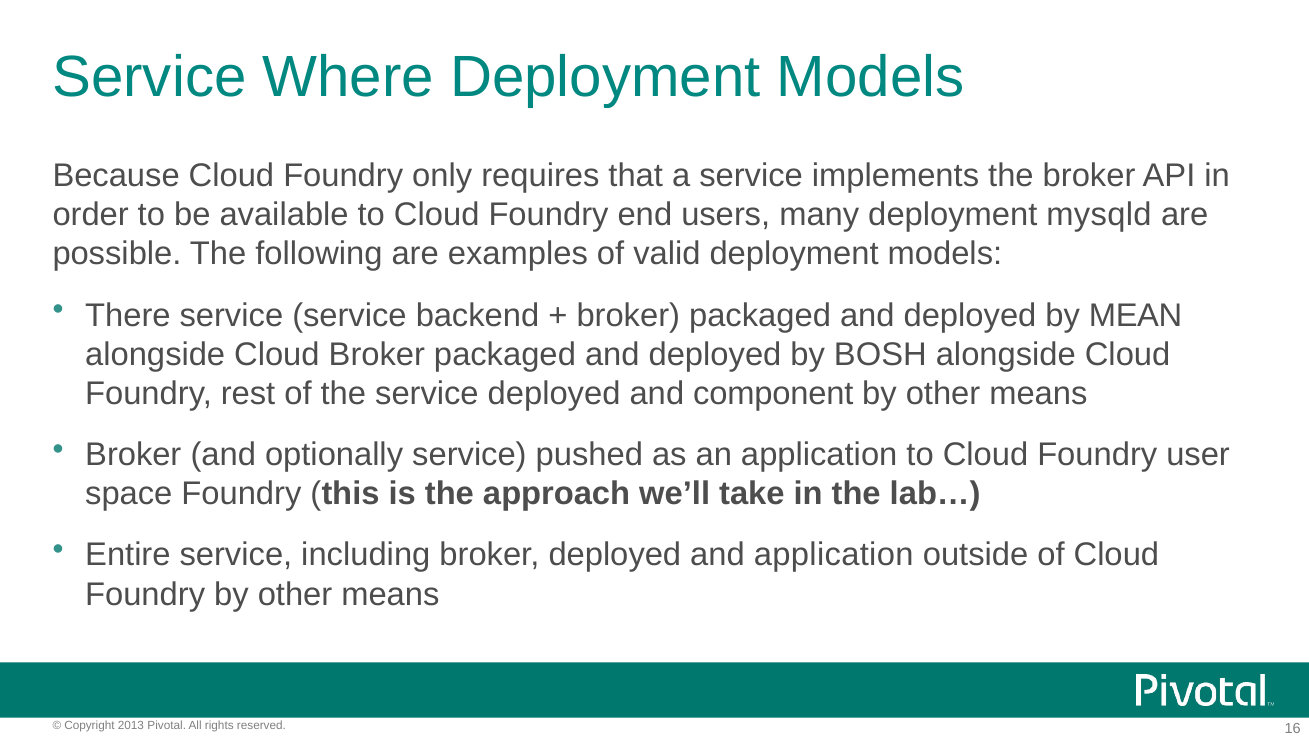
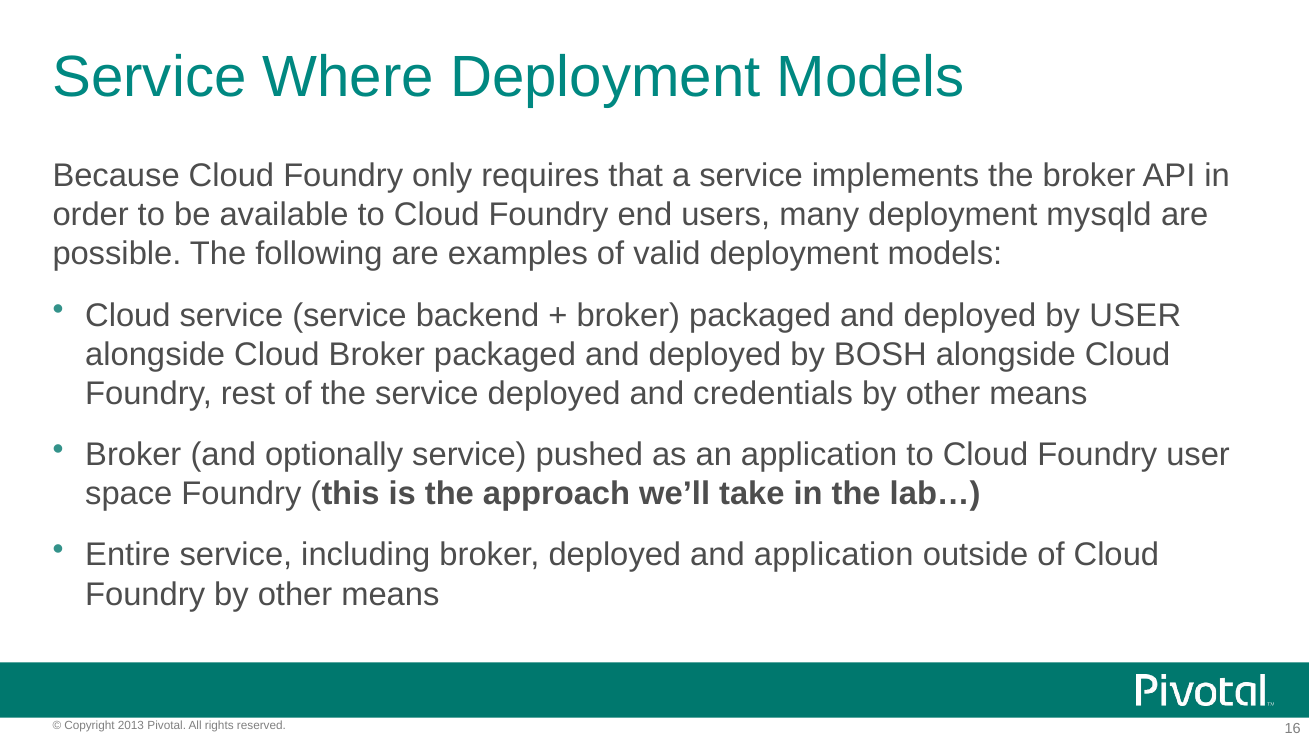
There at (128, 315): There -> Cloud
by MEAN: MEAN -> USER
component: component -> credentials
